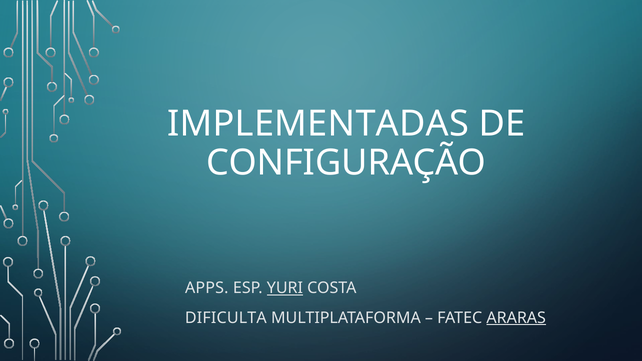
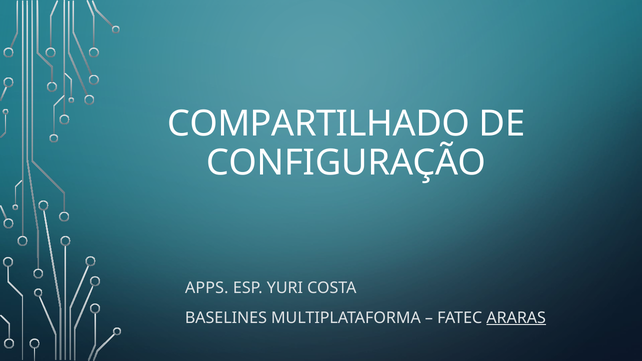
IMPLEMENTADAS: IMPLEMENTADAS -> COMPARTILHADO
YURI underline: present -> none
DIFICULTA: DIFICULTA -> BASELINES
